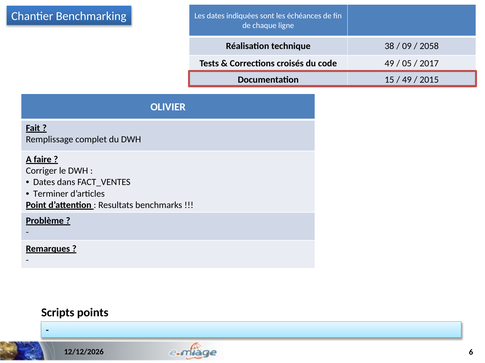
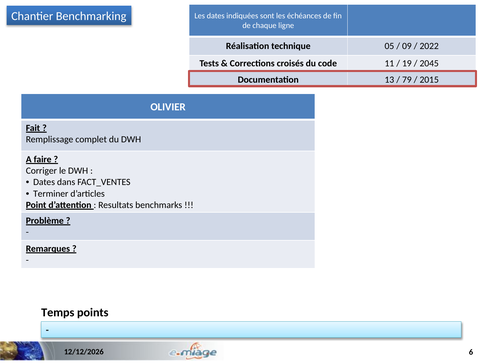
38: 38 -> 05
2058: 2058 -> 2022
code 49: 49 -> 11
05: 05 -> 19
2017: 2017 -> 2045
15: 15 -> 13
49 at (407, 80): 49 -> 79
Scripts: Scripts -> Temps
